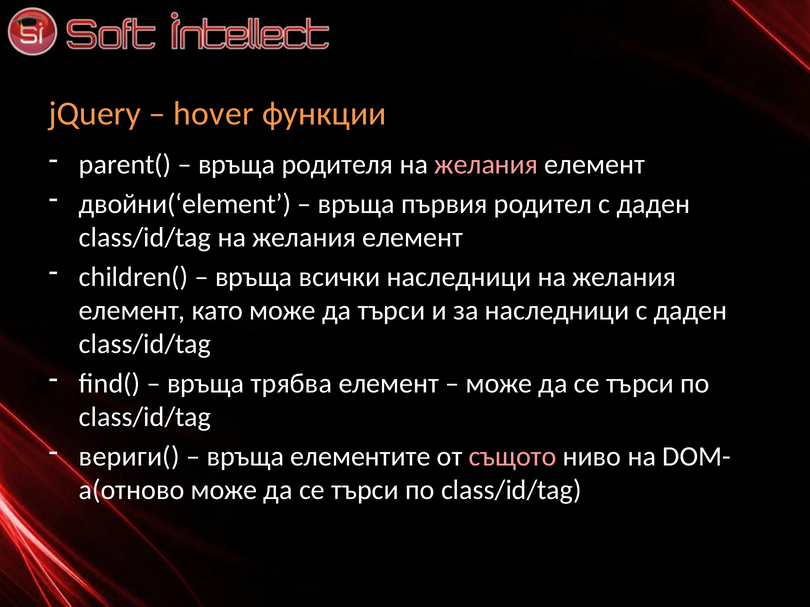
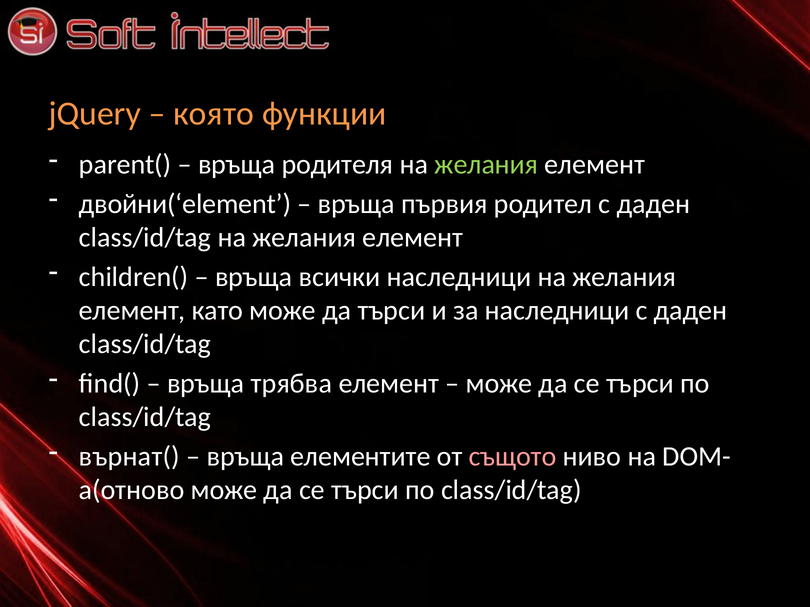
hover: hover -> която
желания at (486, 165) colour: pink -> light green
вериги(: вериги( -> върнат(
